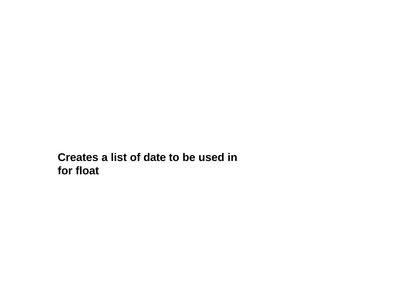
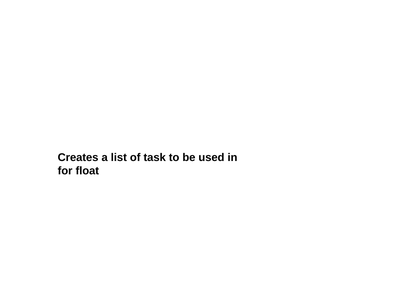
date: date -> task
